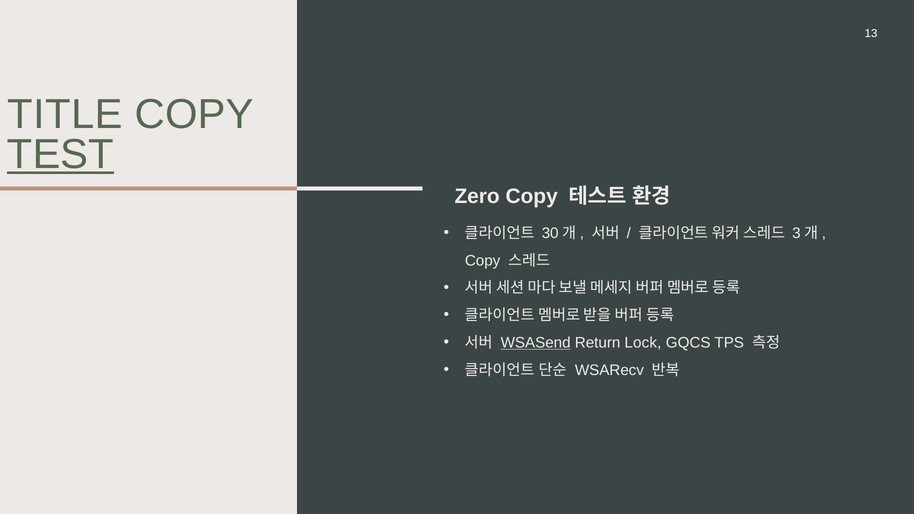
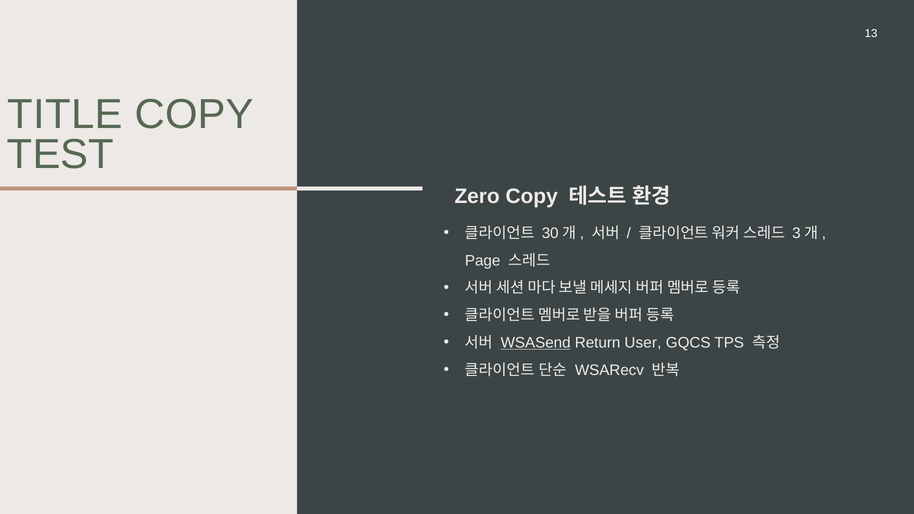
TEST underline: present -> none
Copy at (483, 261): Copy -> Page
Lock: Lock -> User
